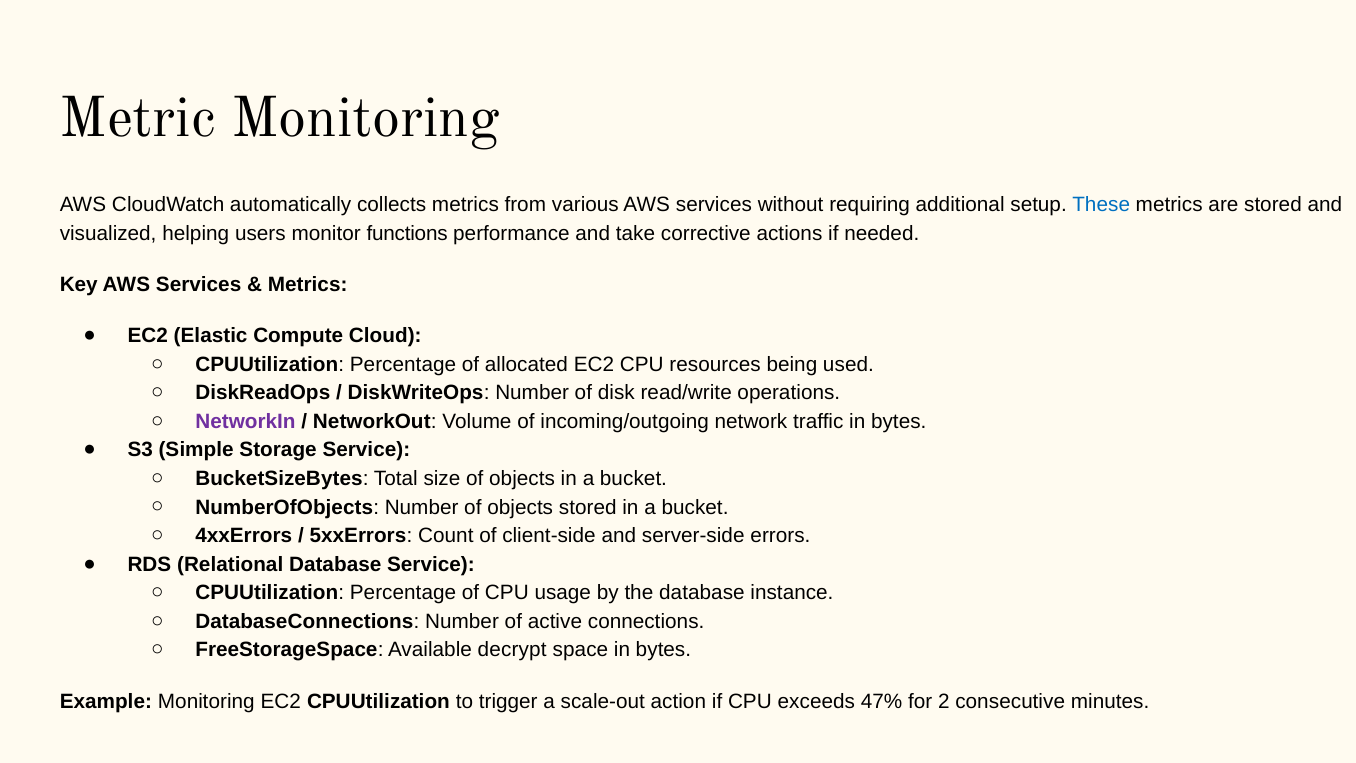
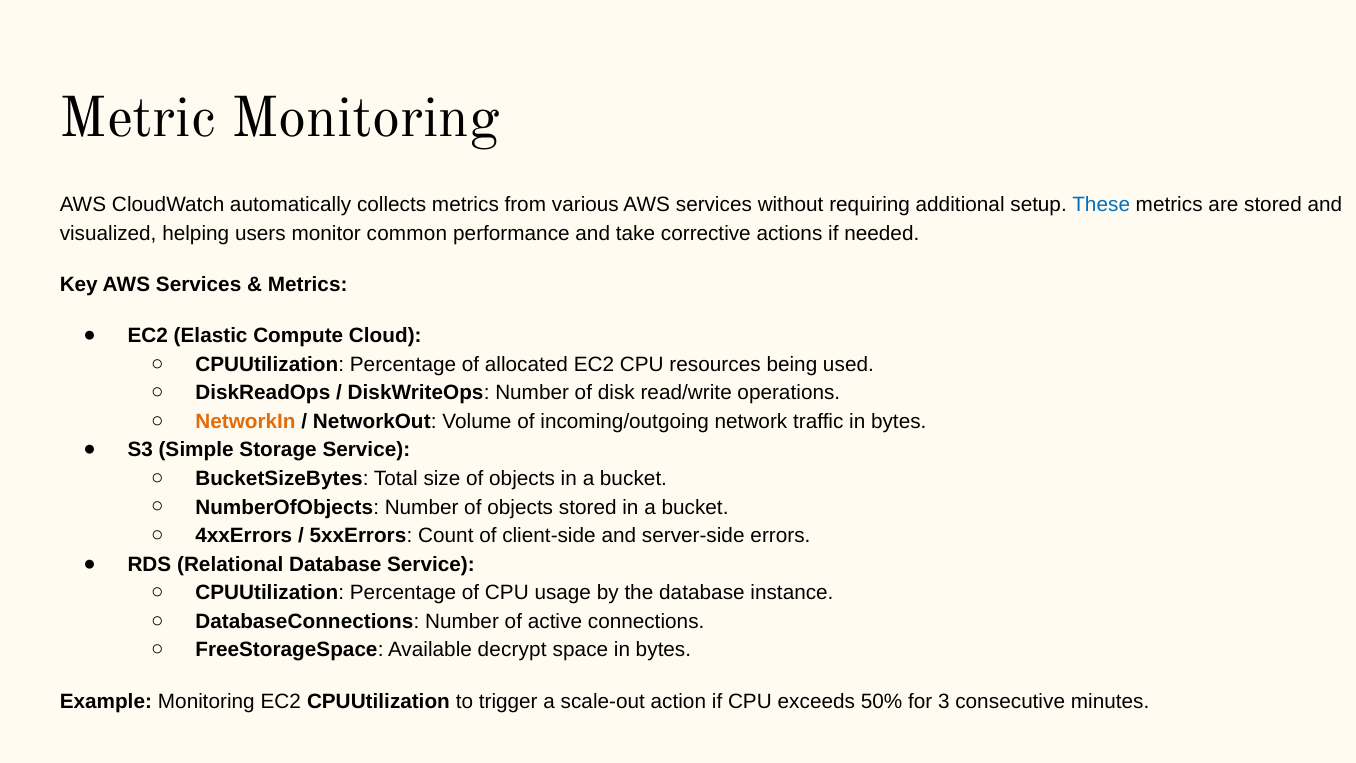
functions: functions -> common
NetworkIn colour: purple -> orange
47%: 47% -> 50%
2: 2 -> 3
